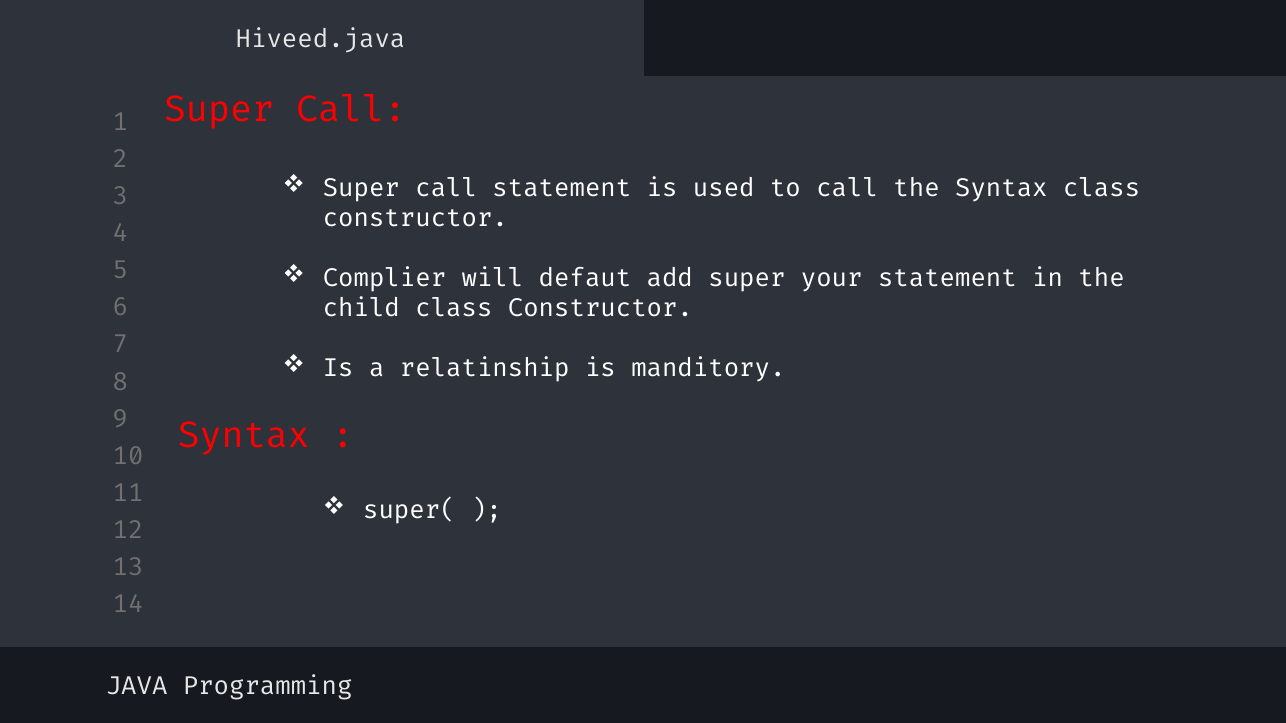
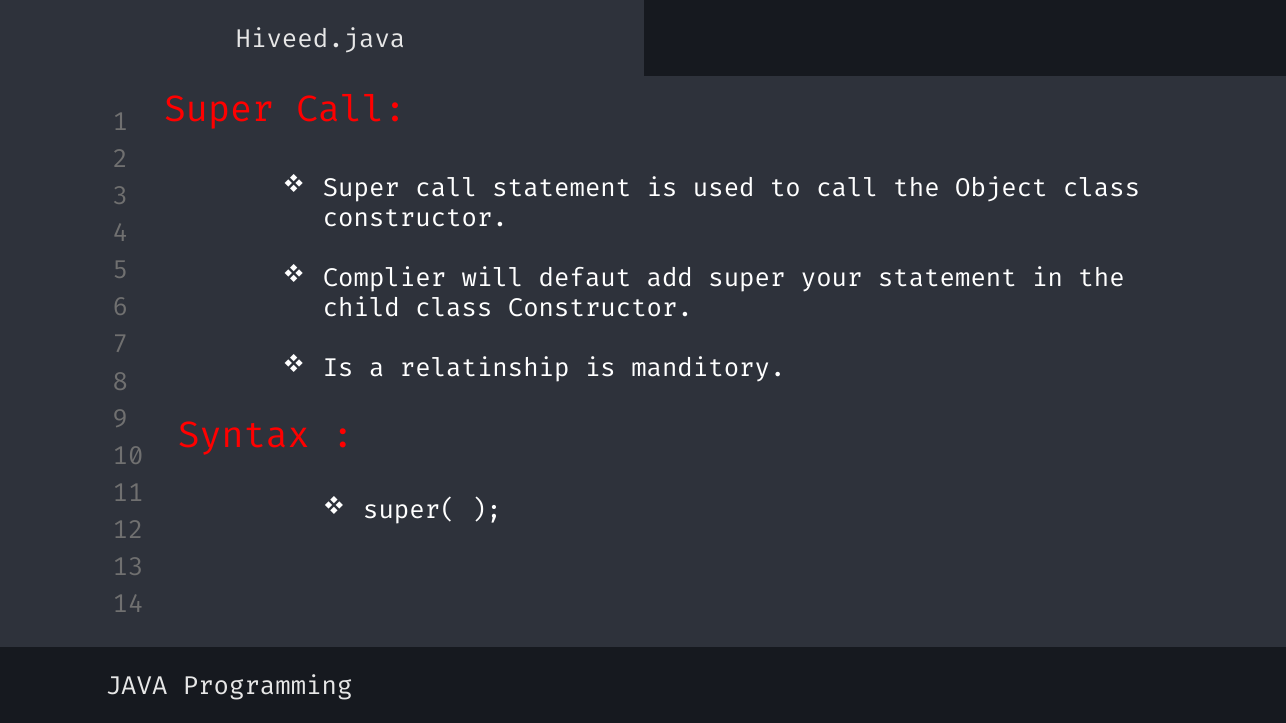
the Syntax: Syntax -> Object
